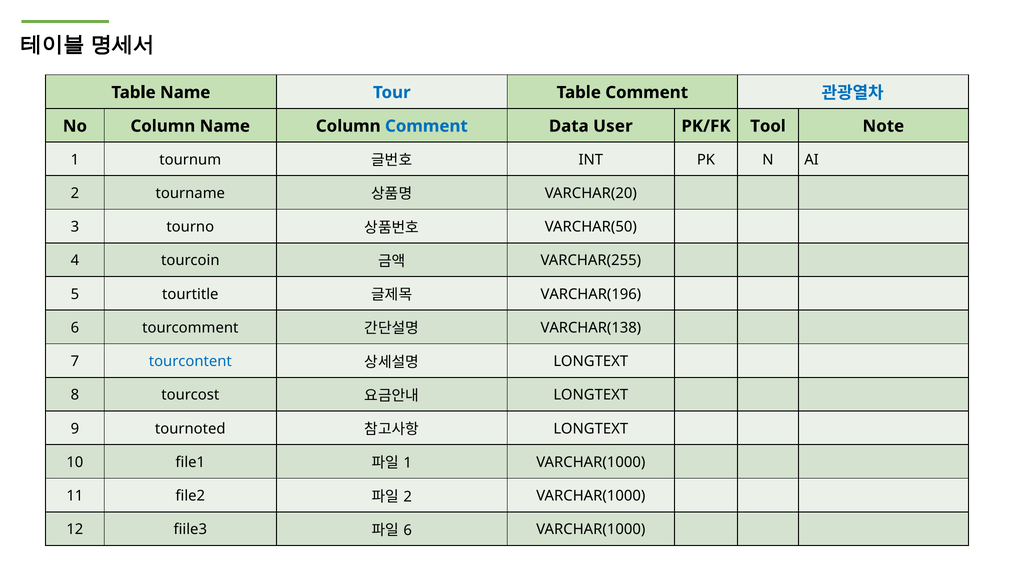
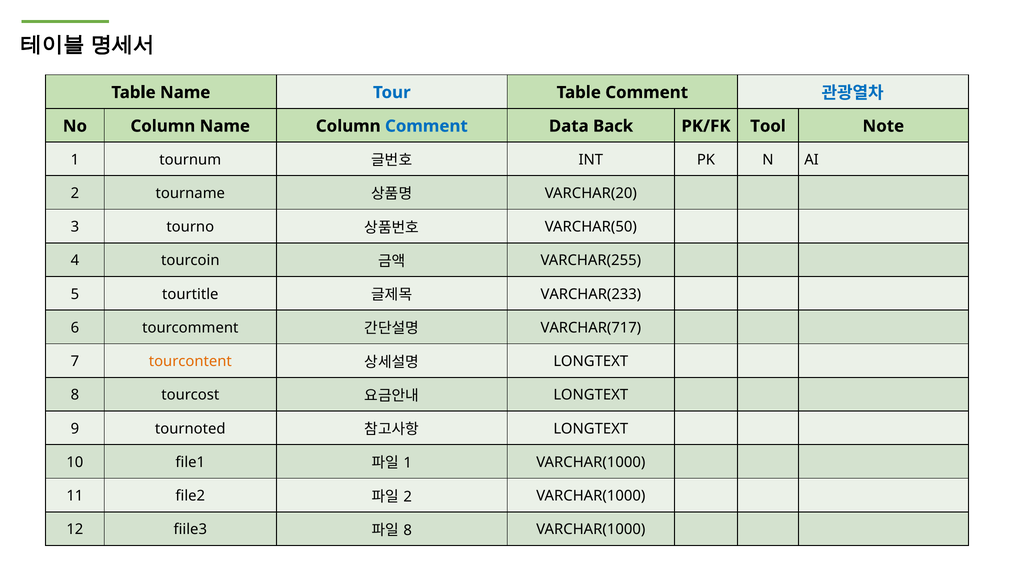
User: User -> Back
VARCHAR(196: VARCHAR(196 -> VARCHAR(233
VARCHAR(138: VARCHAR(138 -> VARCHAR(717
tourcontent colour: blue -> orange
6 at (408, 530): 6 -> 8
